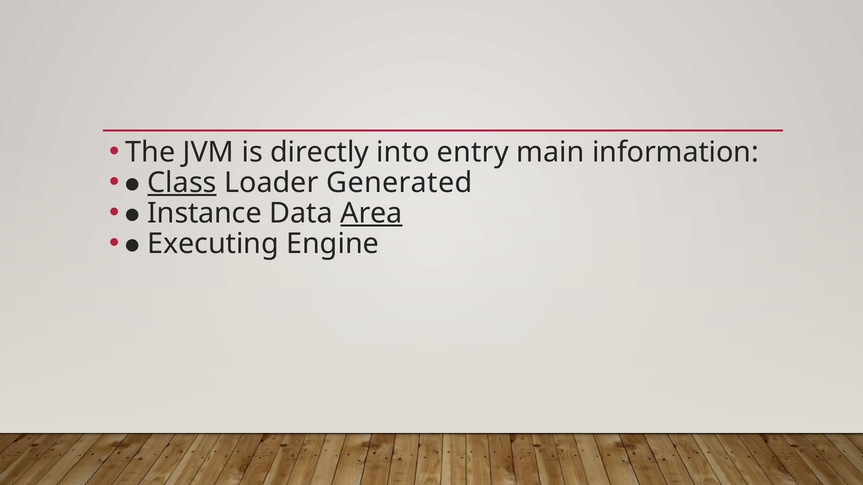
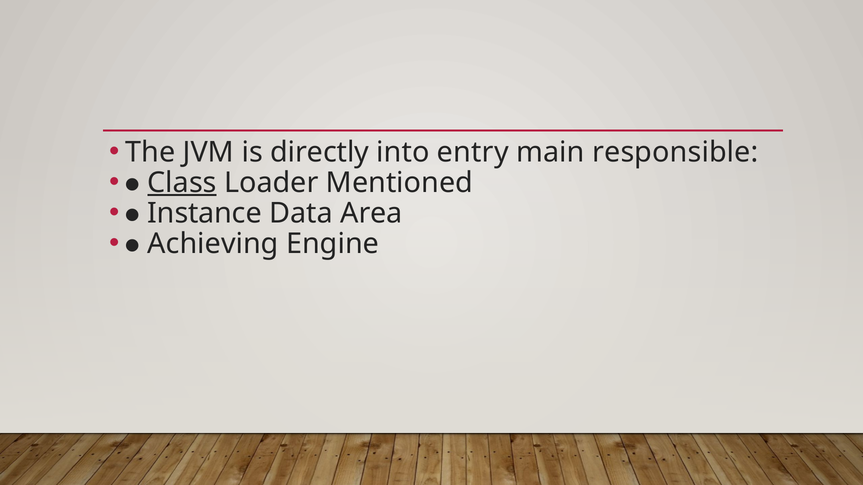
information: information -> responsible
Generated: Generated -> Mentioned
Area underline: present -> none
Executing: Executing -> Achieving
